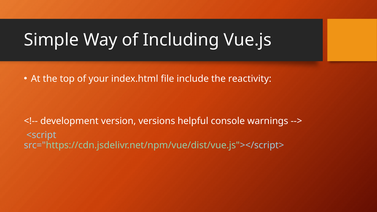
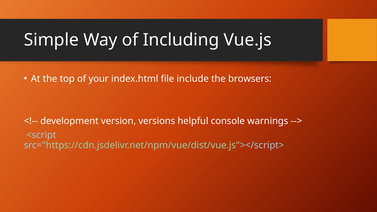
reactivity: reactivity -> browsers
